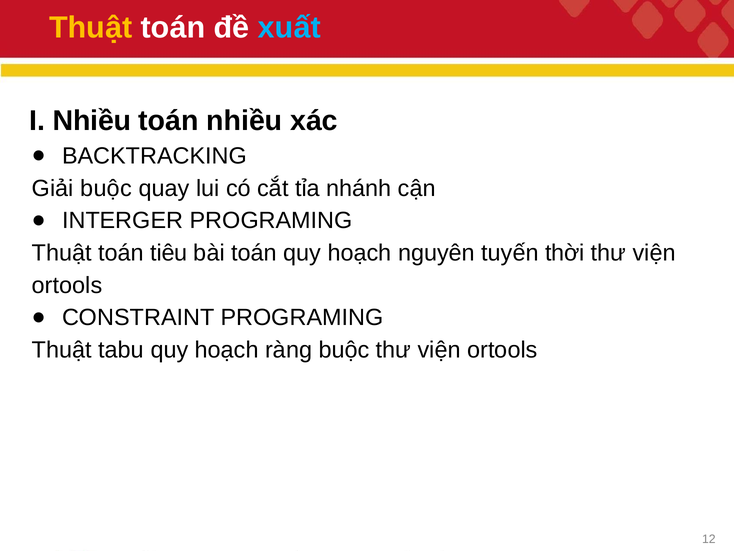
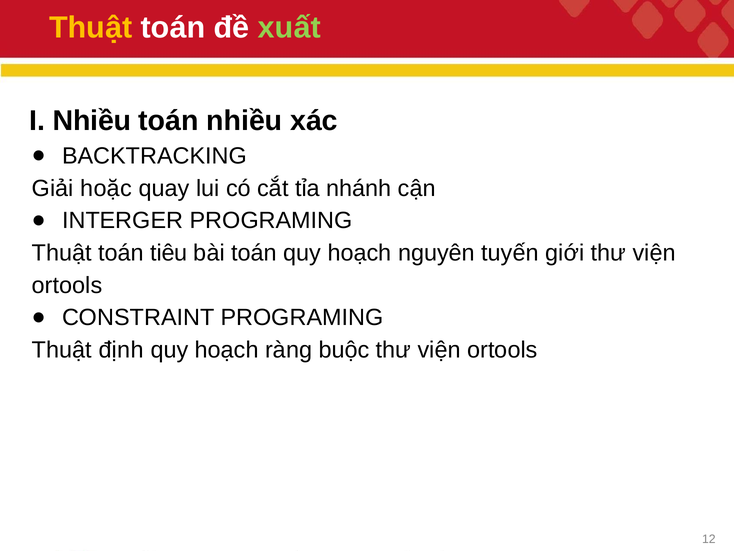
xuất colour: light blue -> light green
Giải buộc: buộc -> hoặc
thời: thời -> giới
tabu: tabu -> định
